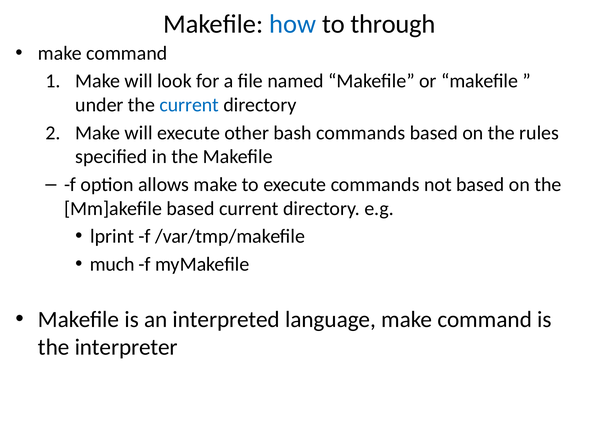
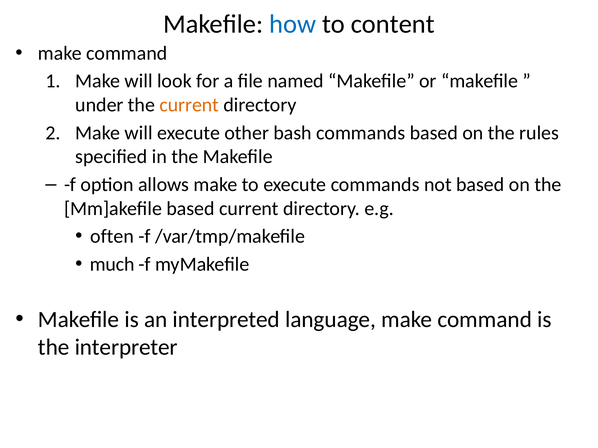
through: through -> content
current at (189, 105) colour: blue -> orange
lprint: lprint -> often
